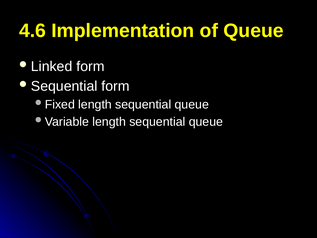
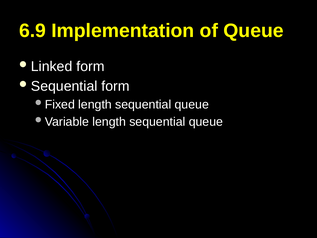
4.6: 4.6 -> 6.9
